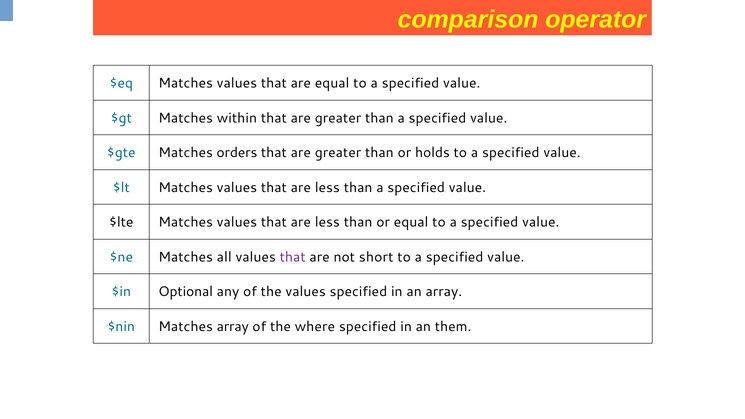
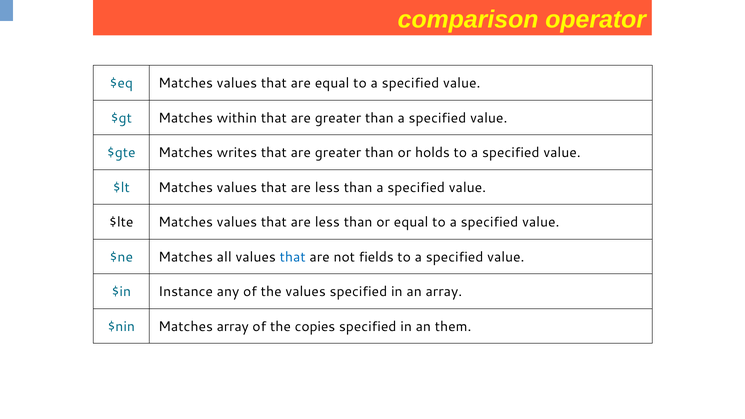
orders: orders -> writes
that at (293, 257) colour: purple -> blue
short: short -> fields
Optional: Optional -> Instance
where: where -> copies
